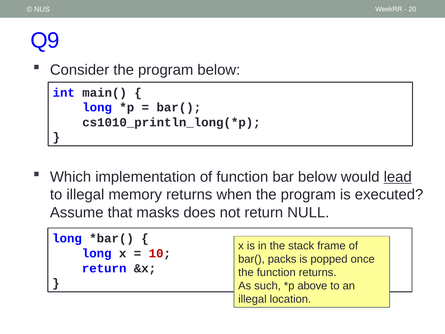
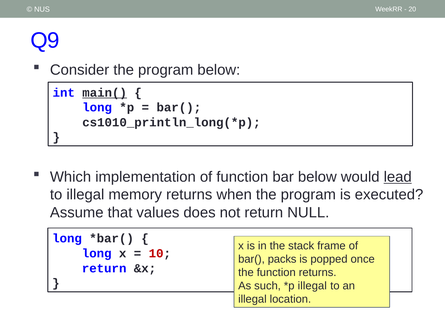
main( underline: none -> present
masks: masks -> values
above at (312, 286): above -> illegal
